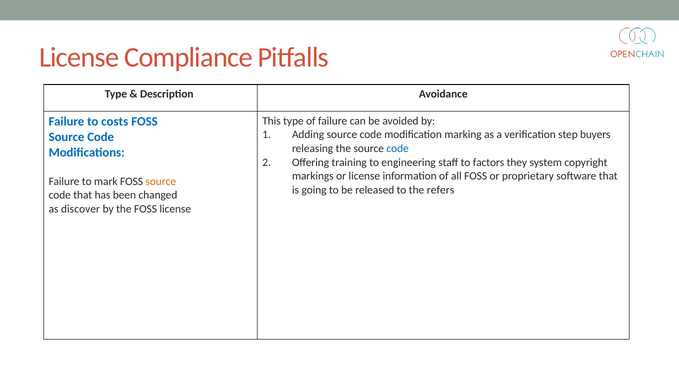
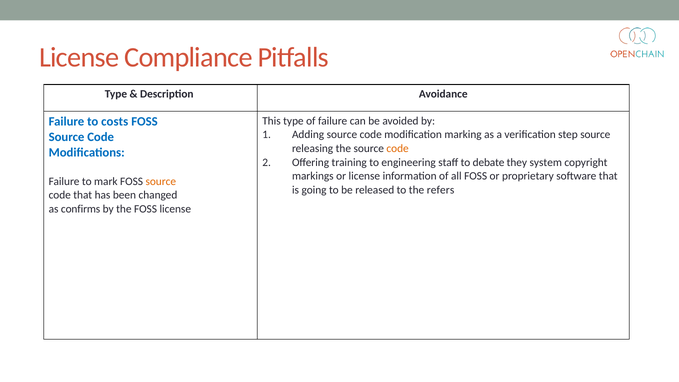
step buyers: buyers -> source
code at (398, 148) colour: blue -> orange
factors: factors -> debate
discover: discover -> confirms
